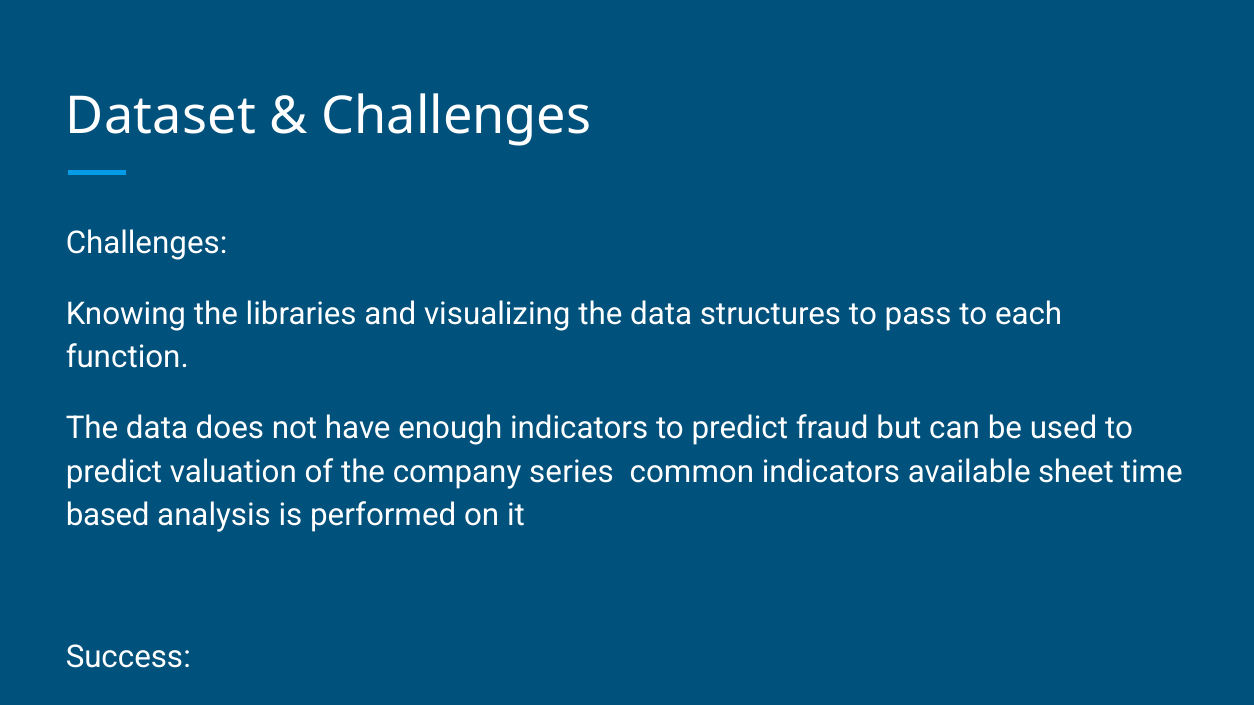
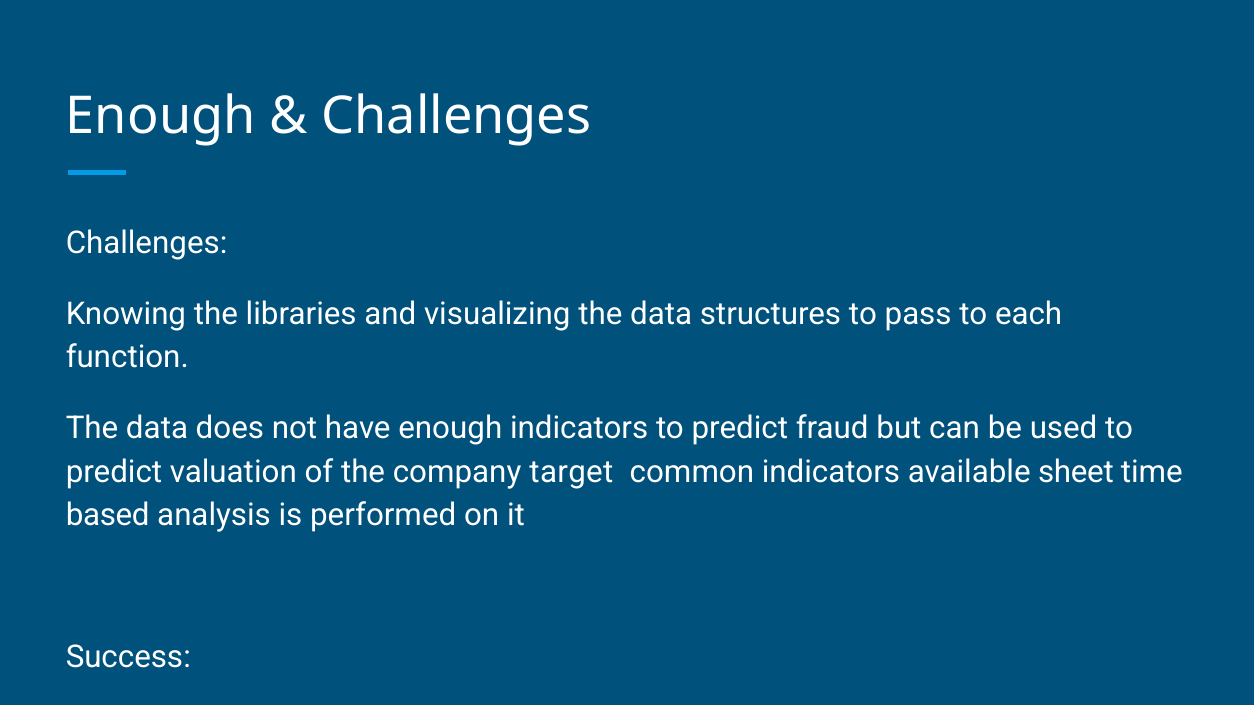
Dataset at (161, 117): Dataset -> Enough
series: series -> target
